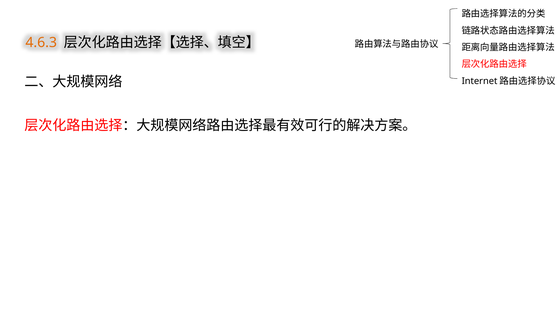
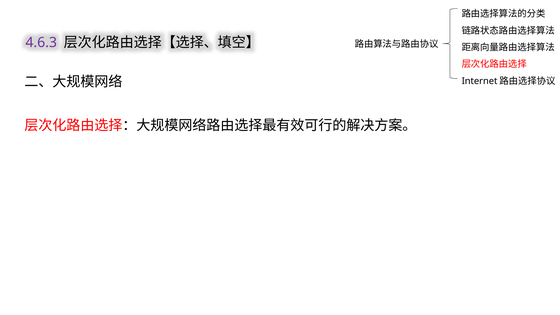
4.6.3 colour: orange -> purple
